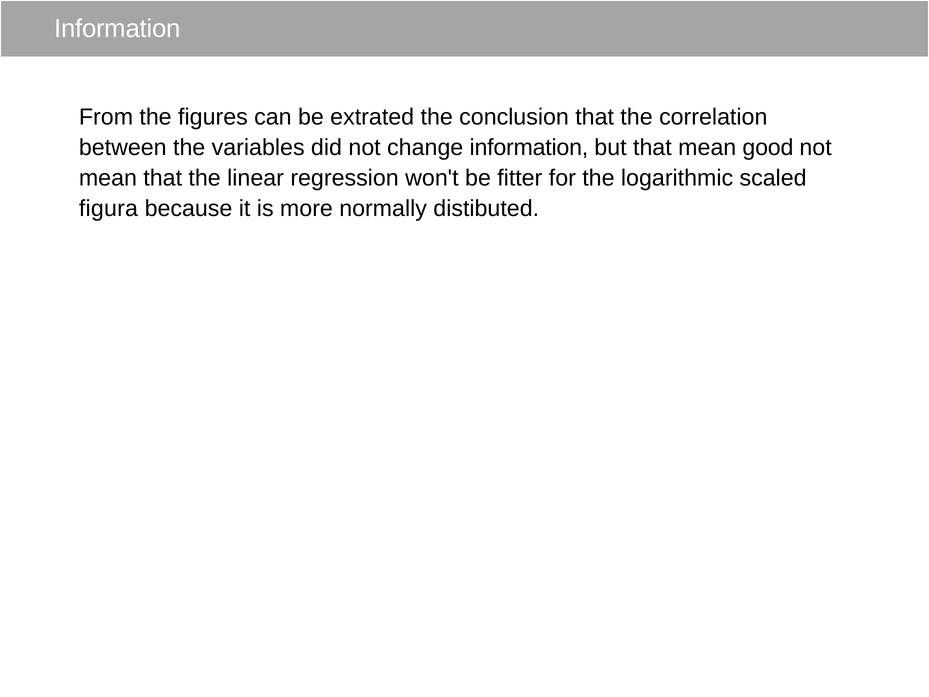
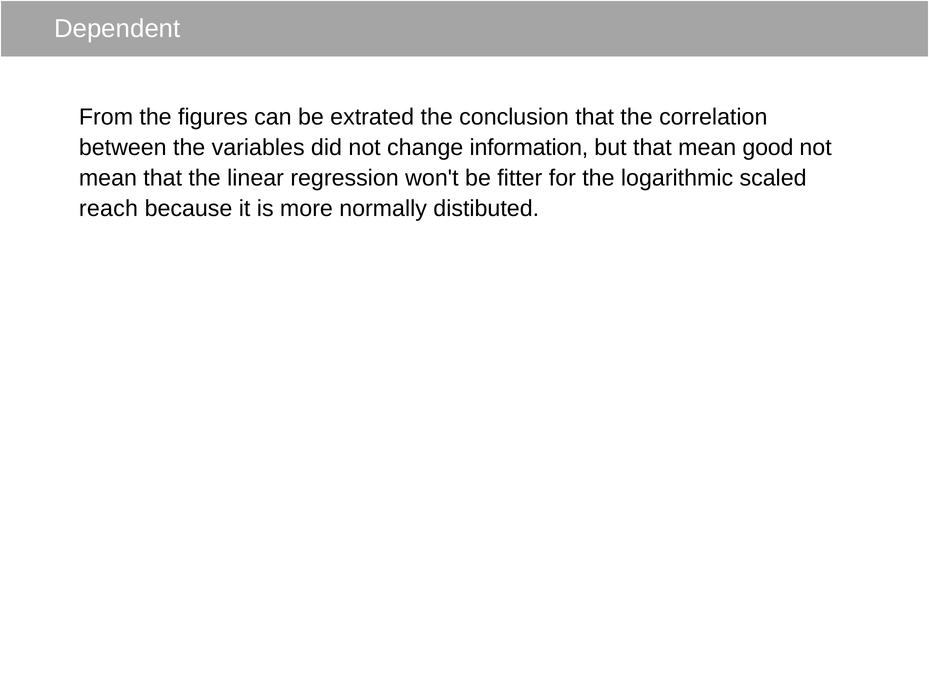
Information at (117, 29): Information -> Dependent
figura: figura -> reach
